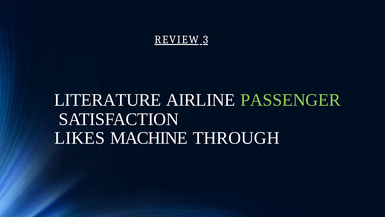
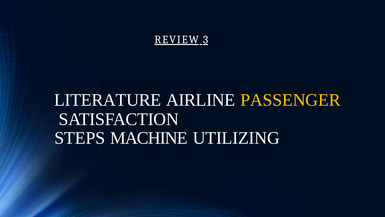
PASSENGER colour: light green -> yellow
LIKES: LIKES -> STEPS
THROUGH: THROUGH -> UTILIZING
